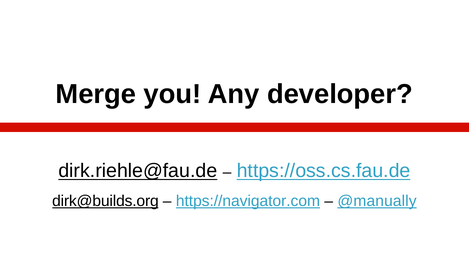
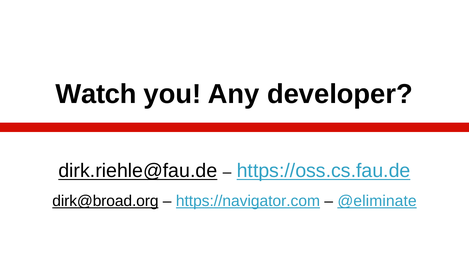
Merge: Merge -> Watch
dirk@builds.org: dirk@builds.org -> dirk@broad.org
@manually: @manually -> @eliminate
